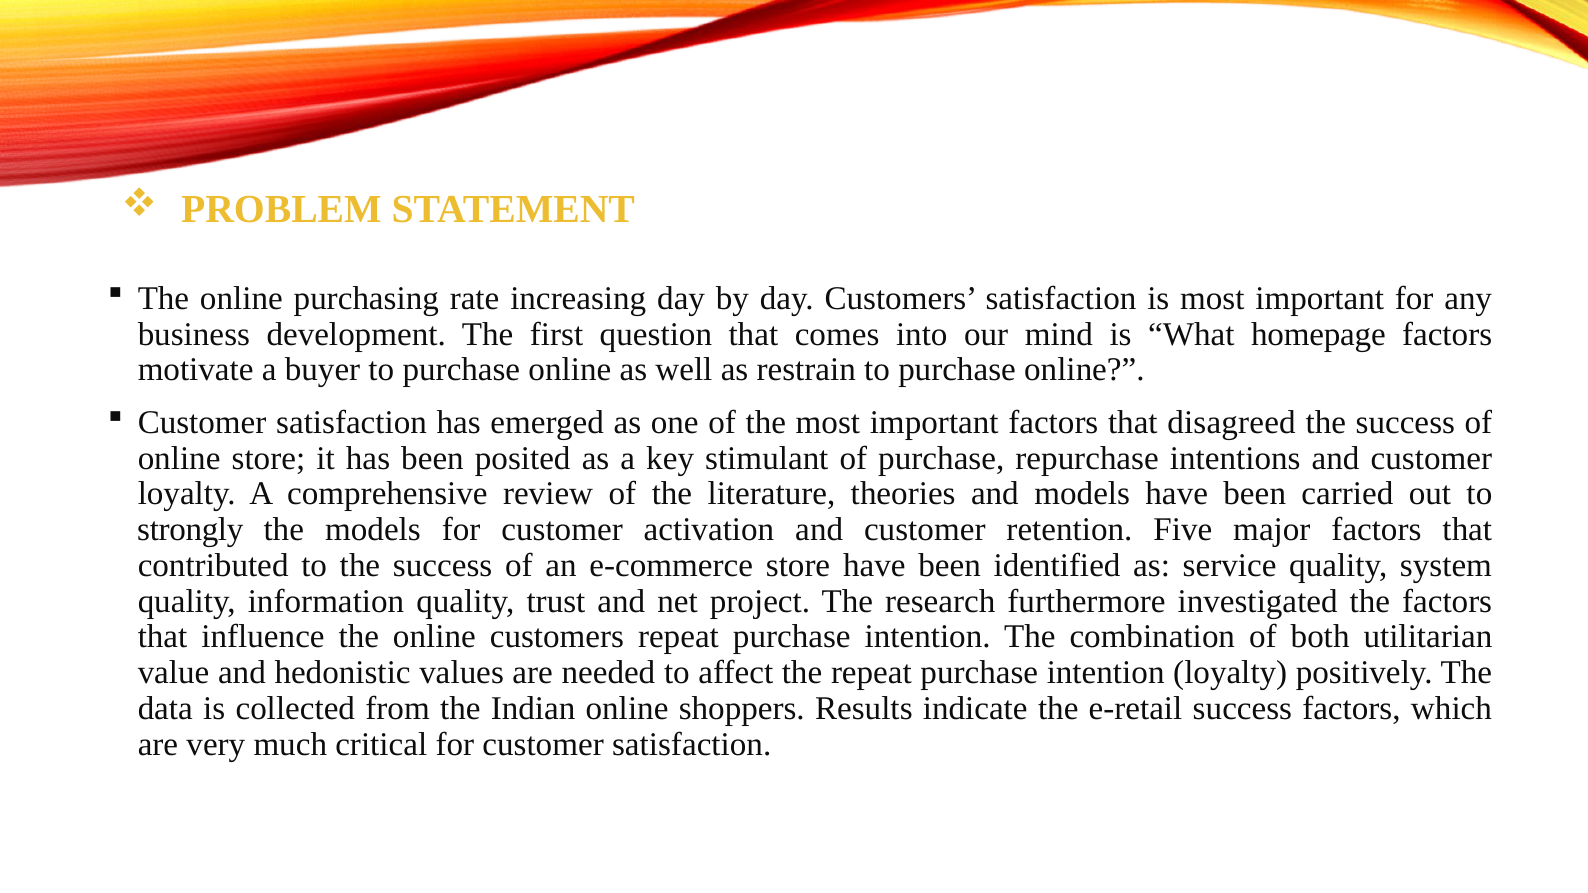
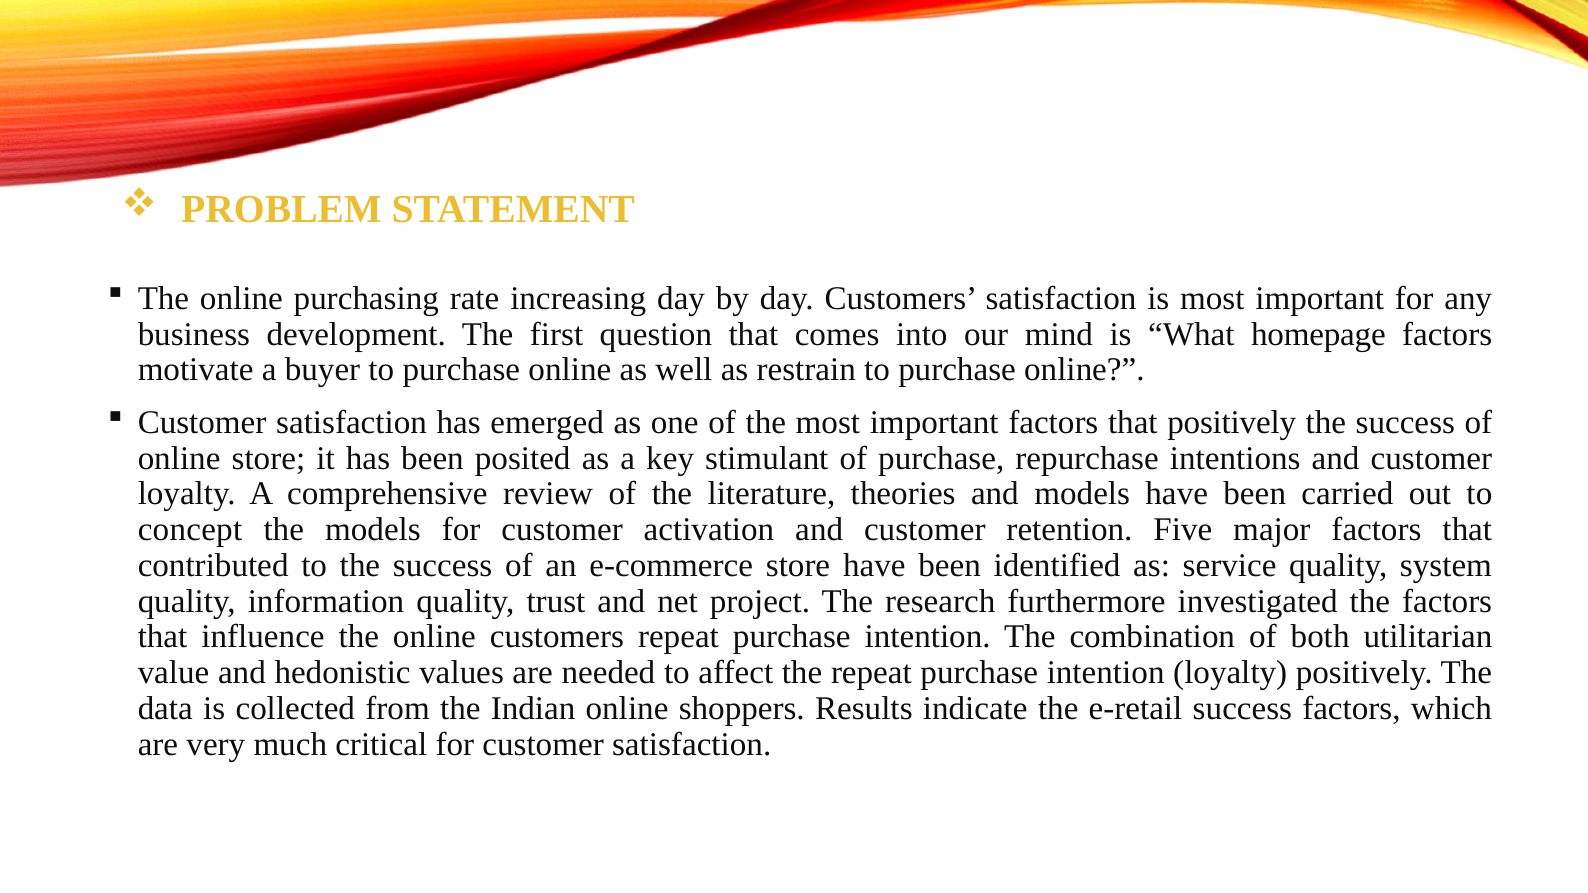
that disagreed: disagreed -> positively
strongly: strongly -> concept
